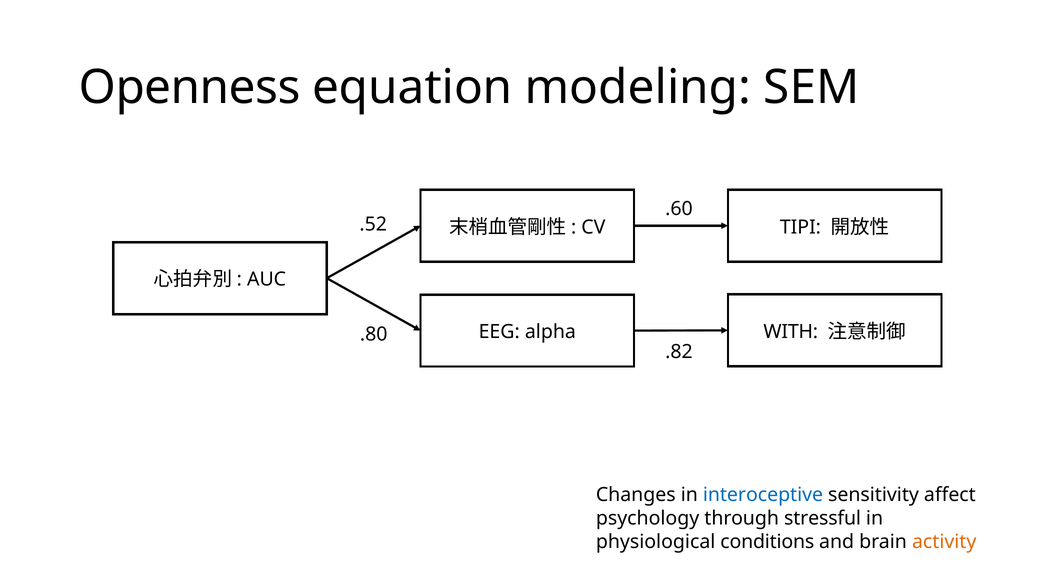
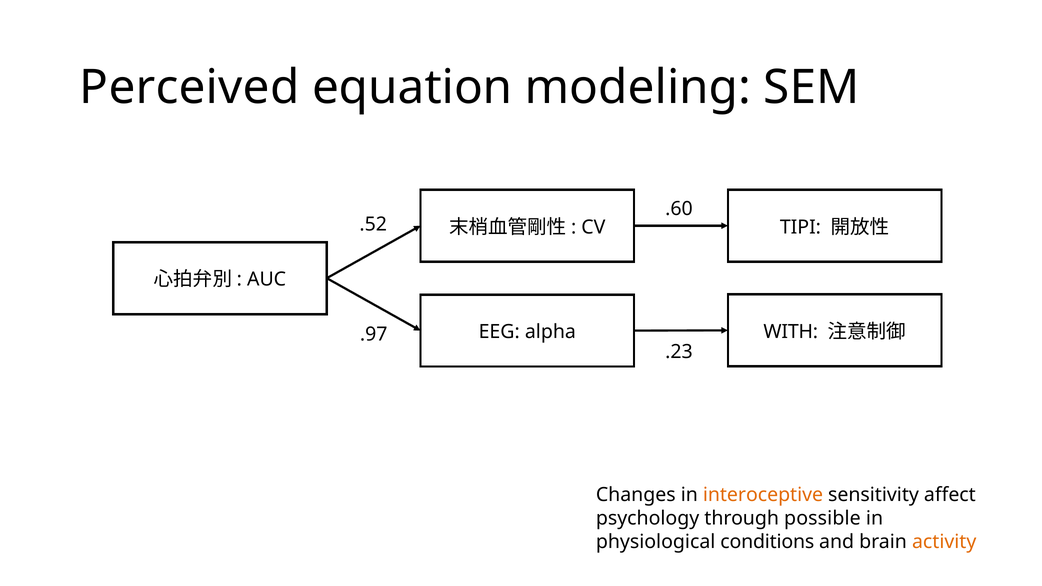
Openness: Openness -> Perceived
.80: .80 -> .97
.82: .82 -> .23
interoceptive colour: blue -> orange
stressful: stressful -> possible
